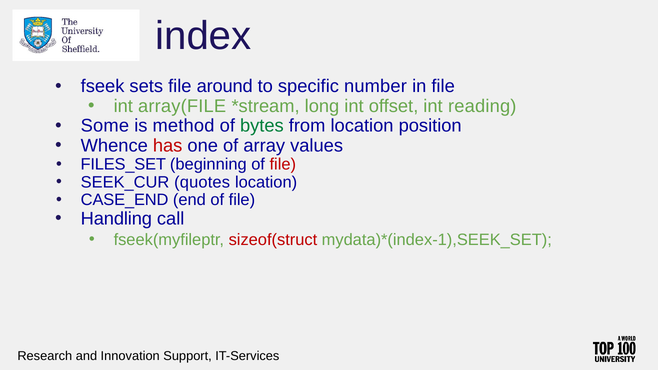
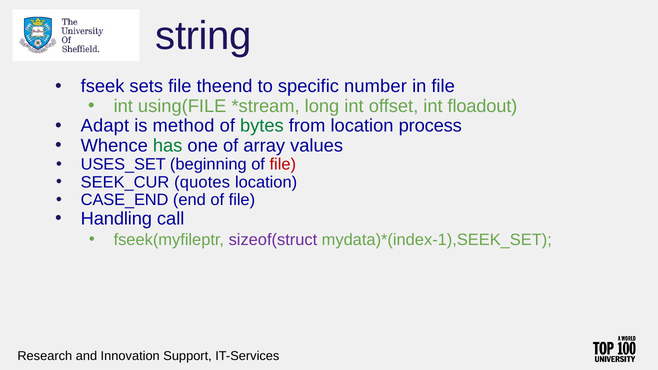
index: index -> string
around: around -> theend
array(FILE: array(FILE -> using(FILE
reading: reading -> floadout
Some: Some -> Adapt
position: position -> process
has colour: red -> green
FILES_SET: FILES_SET -> USES_SET
sizeof(struct colour: red -> purple
